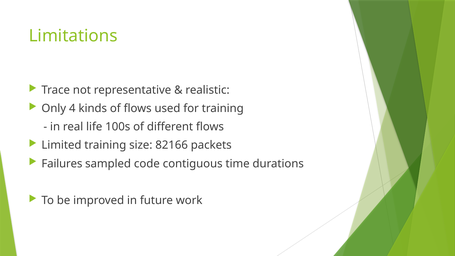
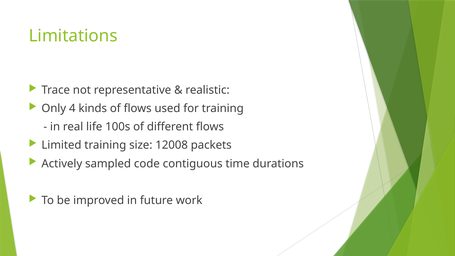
82166: 82166 -> 12008
Failures: Failures -> Actively
